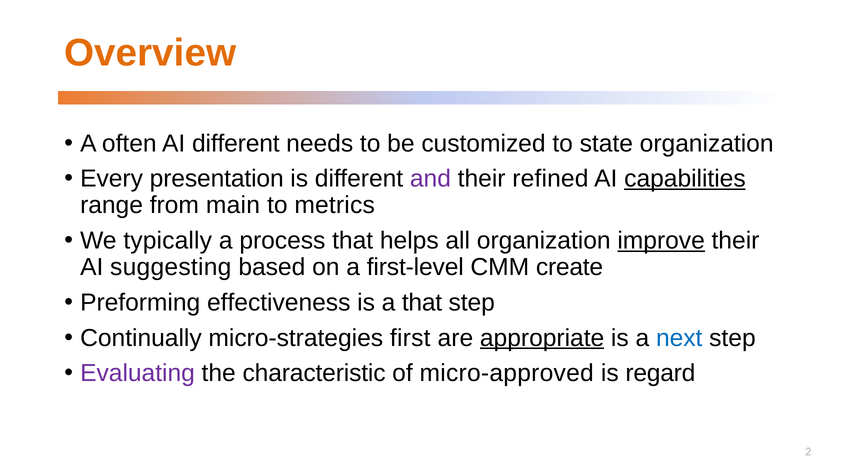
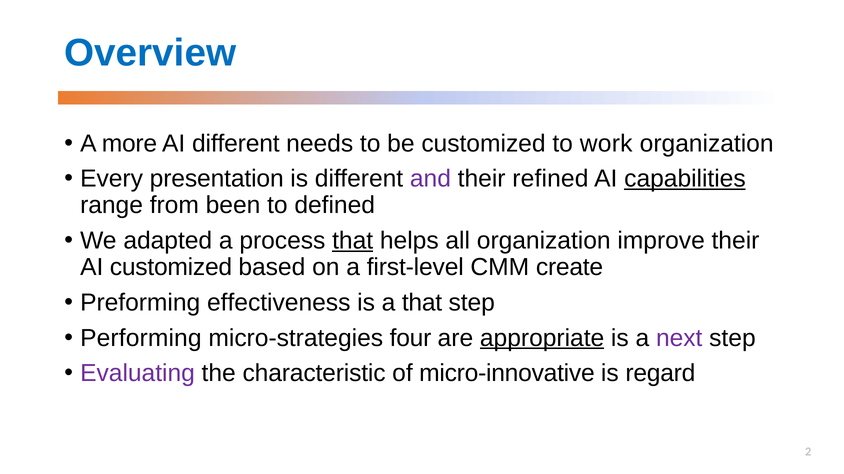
Overview colour: orange -> blue
often: often -> more
state: state -> work
main: main -> been
metrics: metrics -> defined
typically: typically -> adapted
that at (353, 241) underline: none -> present
improve underline: present -> none
AI suggesting: suggesting -> customized
Continually: Continually -> Performing
first: first -> four
next colour: blue -> purple
micro-approved: micro-approved -> micro-innovative
